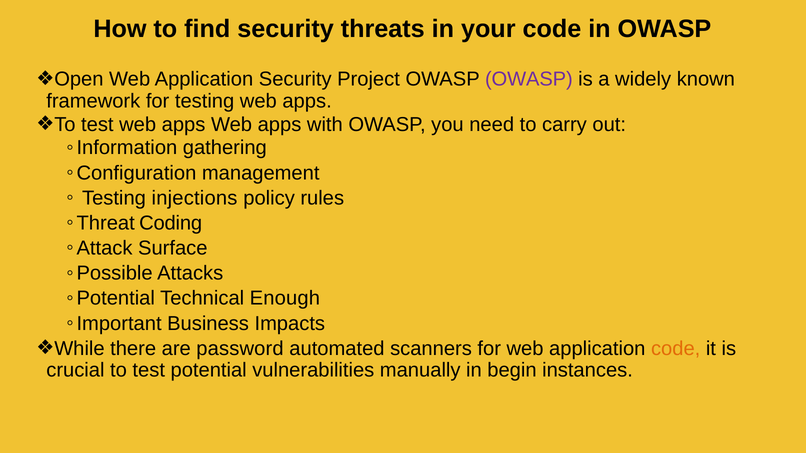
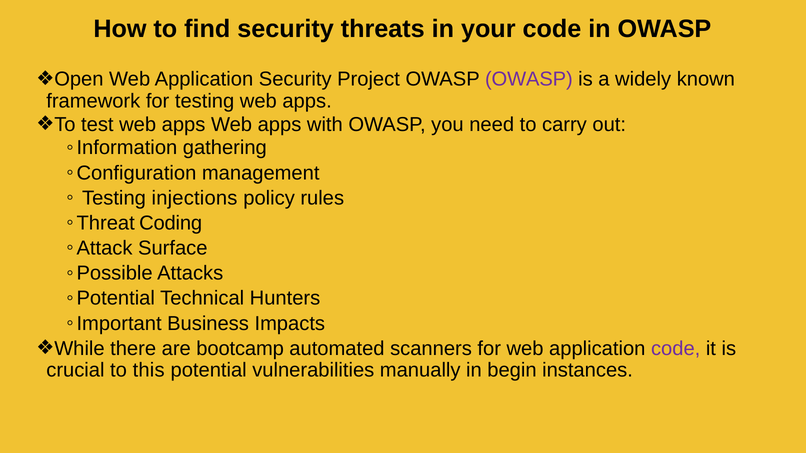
Enough: Enough -> Hunters
password: password -> bootcamp
code at (676, 349) colour: orange -> purple
to test: test -> this
